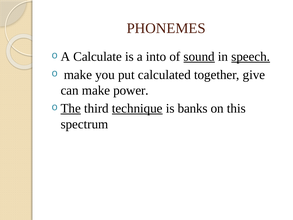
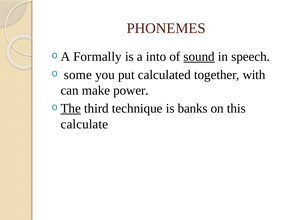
Calculate: Calculate -> Formally
speech underline: present -> none
make at (78, 75): make -> some
give: give -> with
technique underline: present -> none
spectrum: spectrum -> calculate
